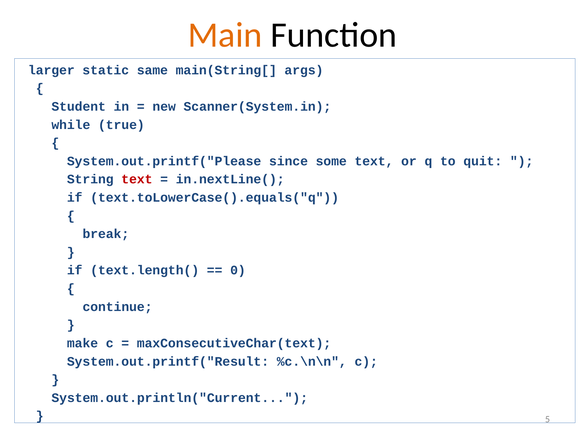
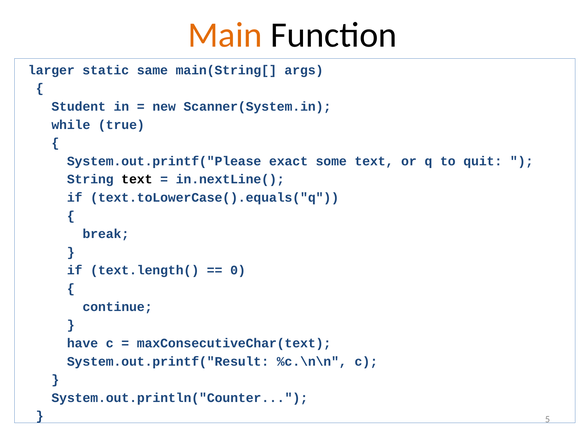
since: since -> exact
text at (137, 179) colour: red -> black
make: make -> have
System.out.println("Current: System.out.println("Current -> System.out.println("Counter
